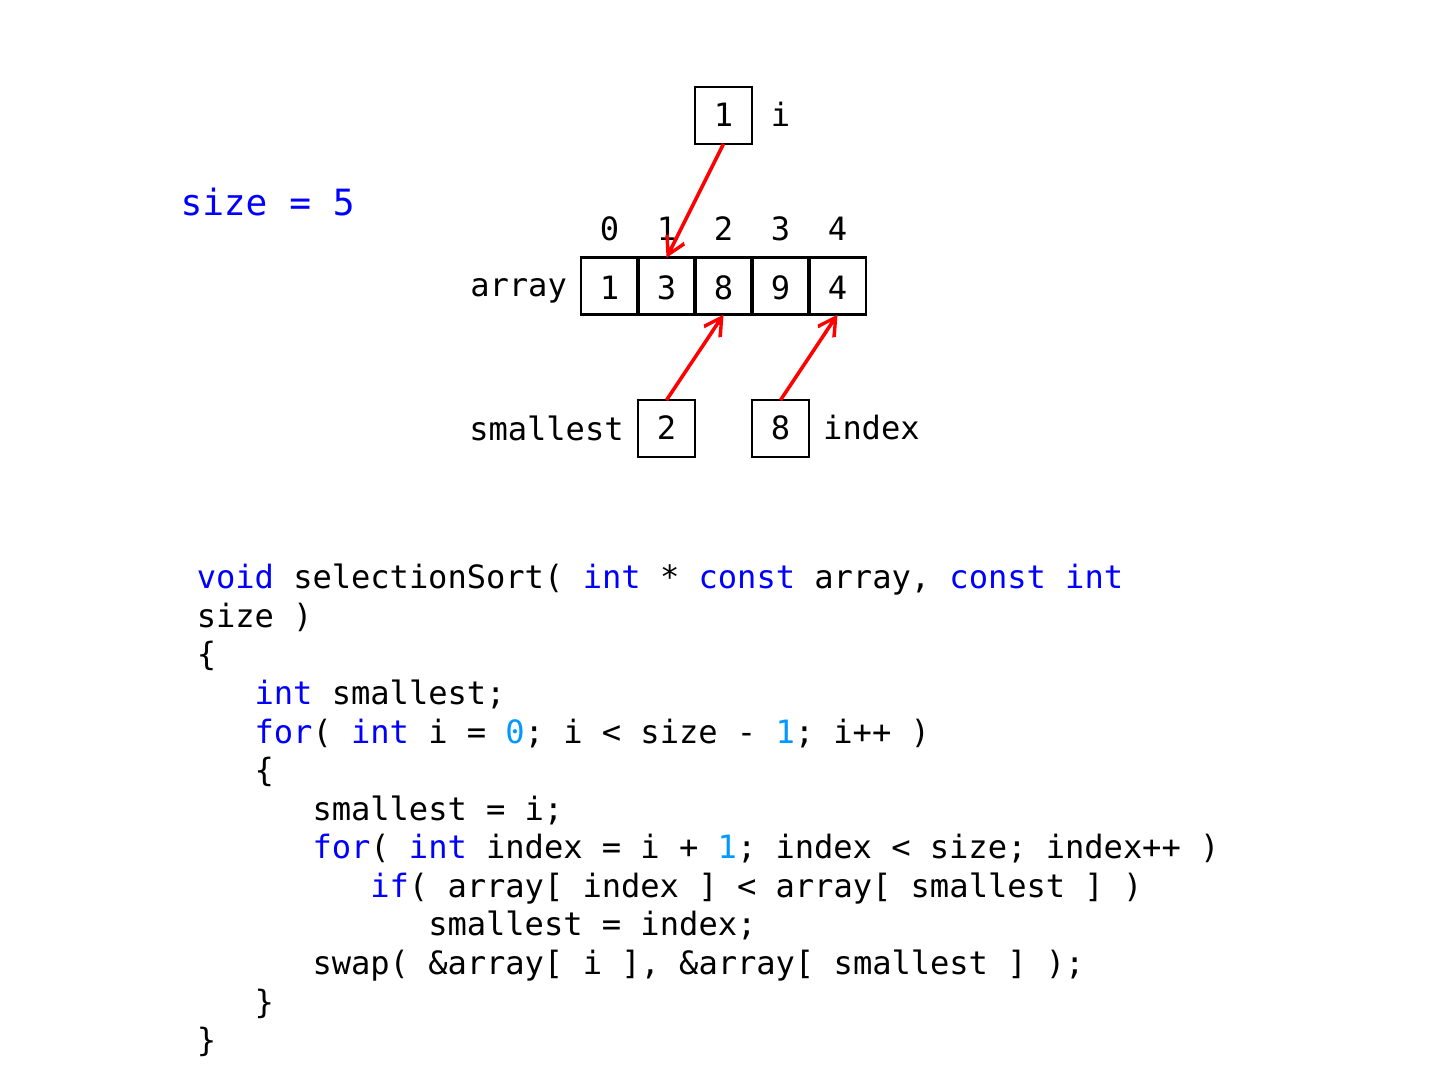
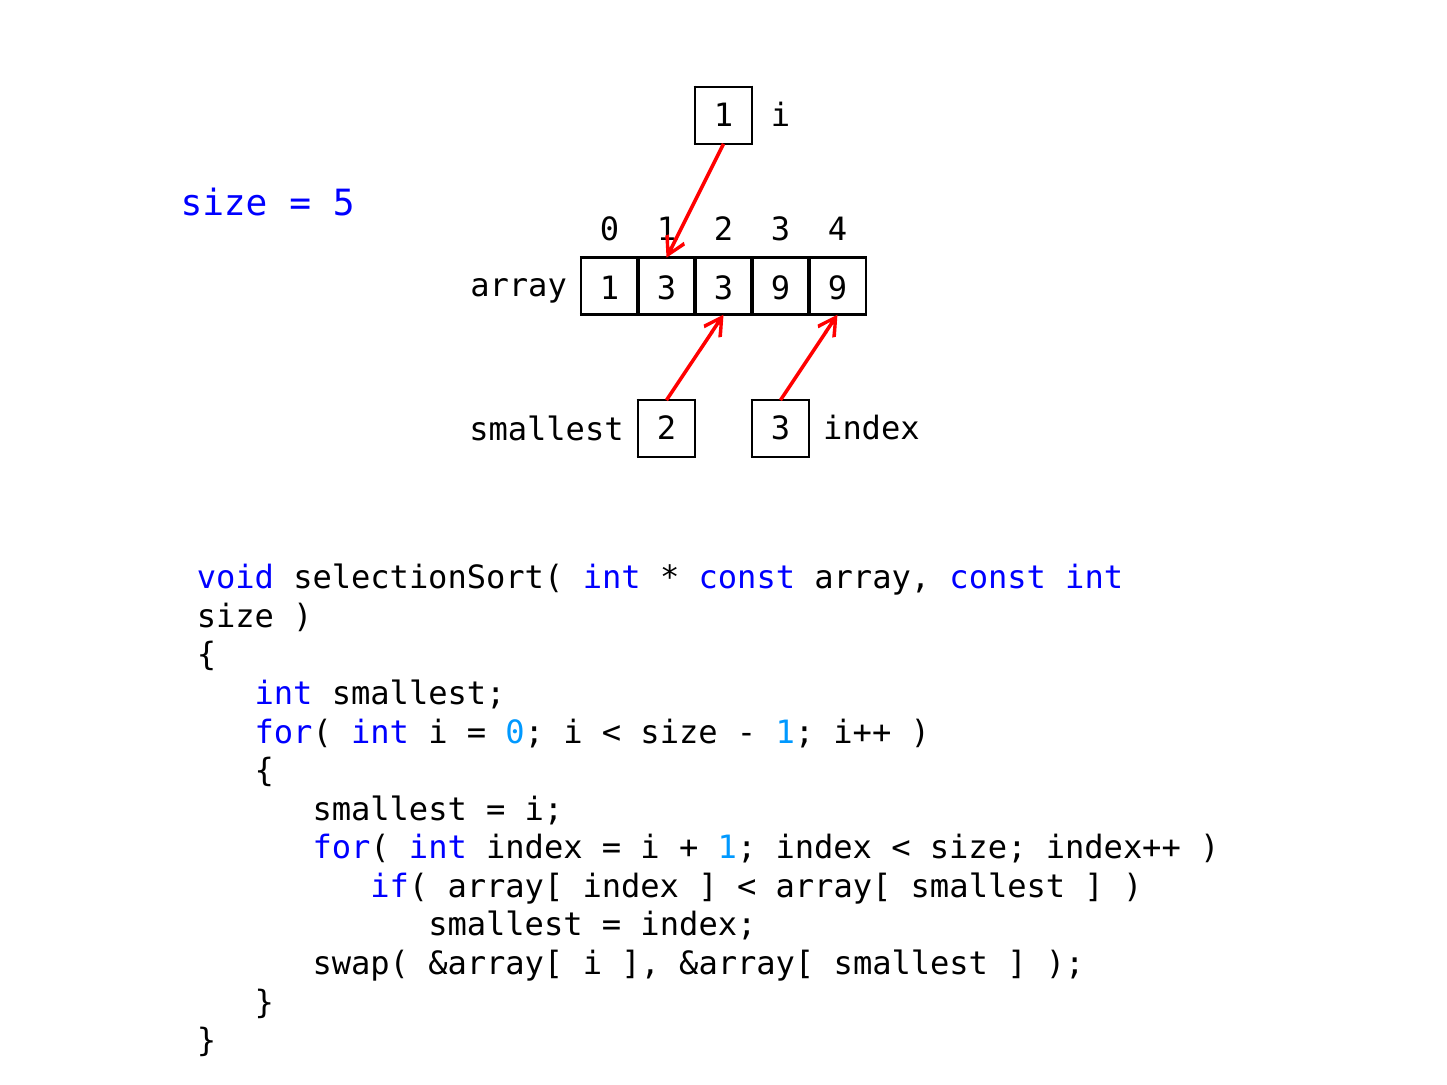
3 8: 8 -> 3
9 4: 4 -> 9
smallest 2 8: 8 -> 3
